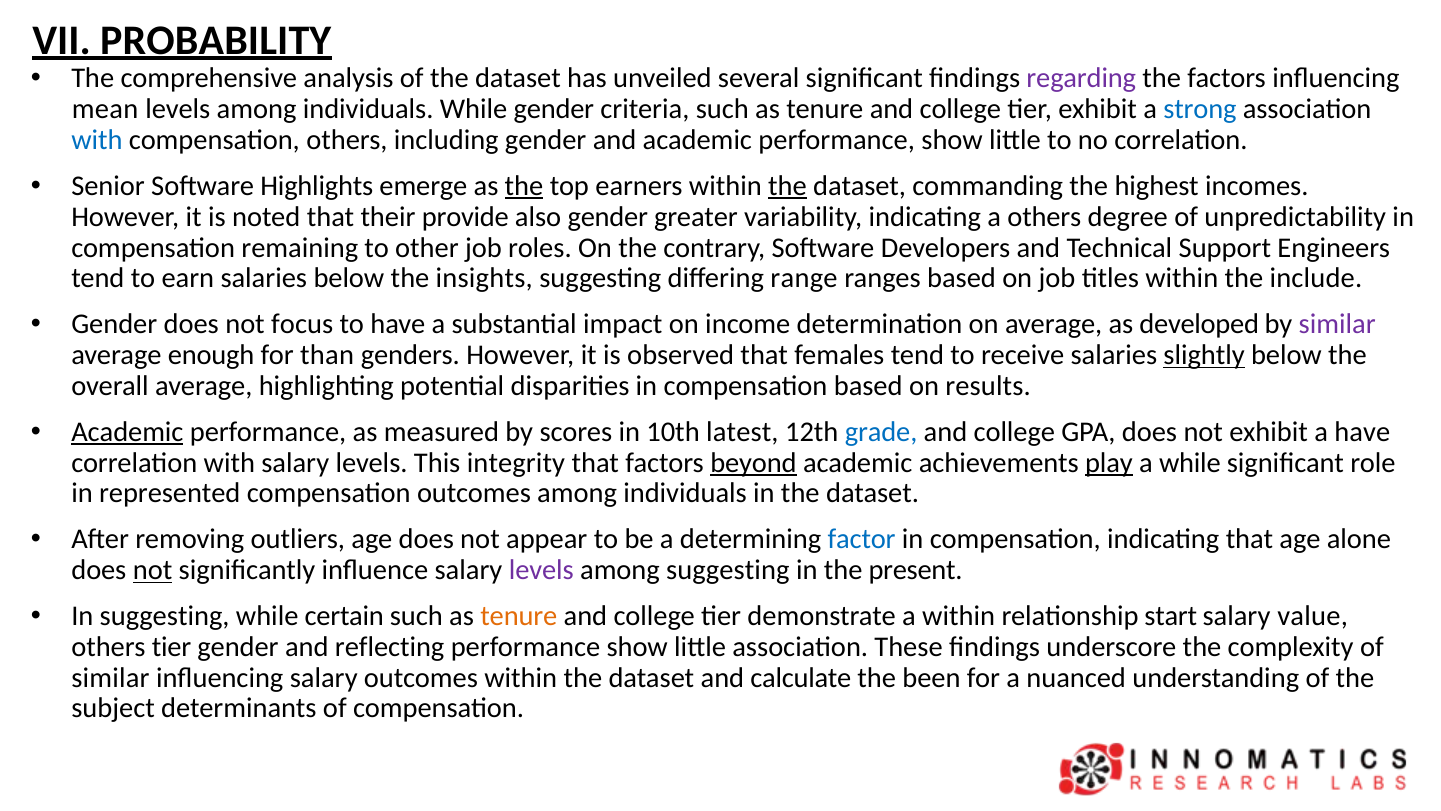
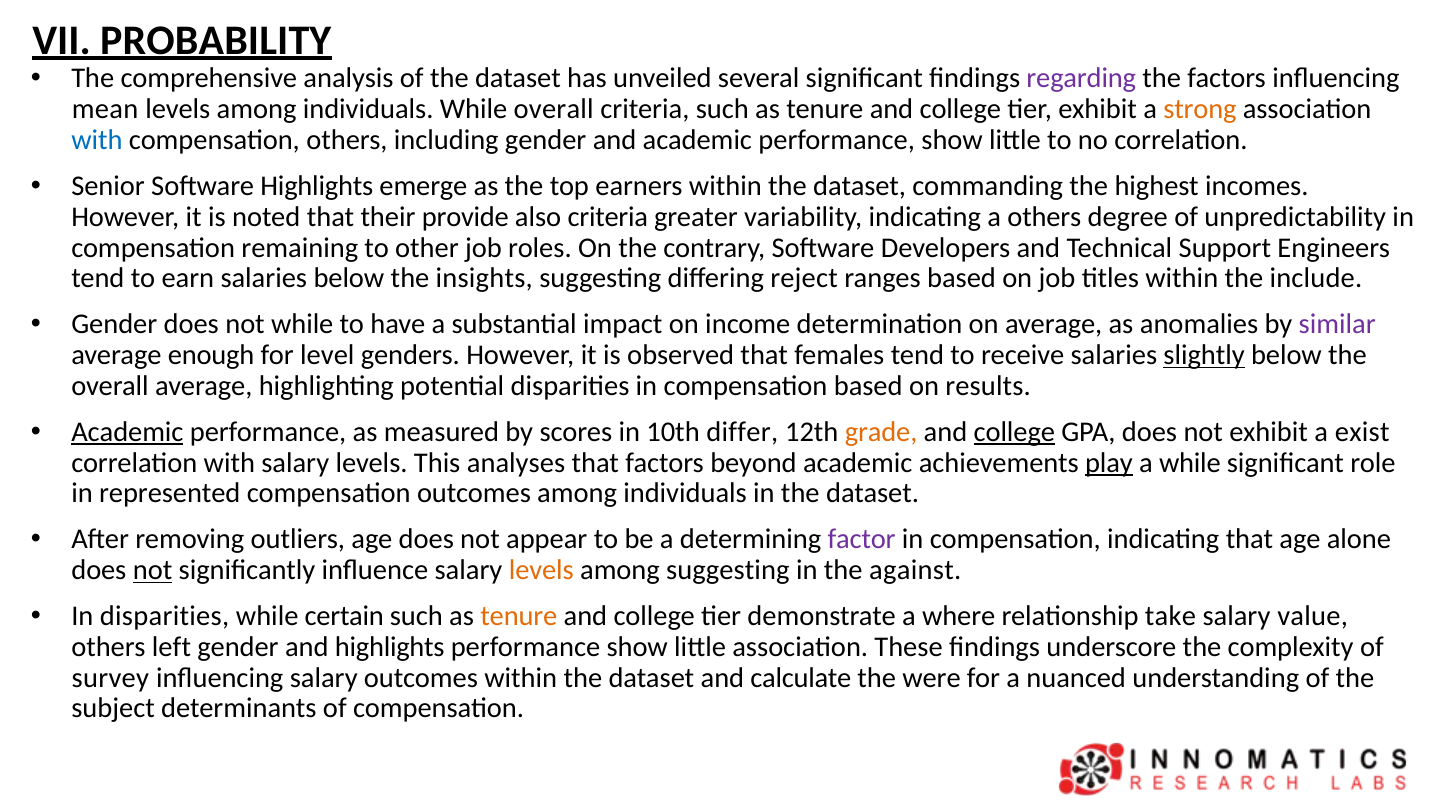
While gender: gender -> overall
strong colour: blue -> orange
the at (524, 186) underline: present -> none
the at (788, 186) underline: present -> none
also gender: gender -> criteria
range: range -> reject
not focus: focus -> while
developed: developed -> anomalies
than: than -> level
latest: latest -> differ
grade colour: blue -> orange
college at (1014, 432) underline: none -> present
a have: have -> exist
integrity: integrity -> analyses
beyond underline: present -> none
factor colour: blue -> purple
levels at (541, 570) colour: purple -> orange
present: present -> against
In suggesting: suggesting -> disparities
a within: within -> where
start: start -> take
others tier: tier -> left
and reflecting: reflecting -> highlights
similar at (110, 677): similar -> survey
been: been -> were
